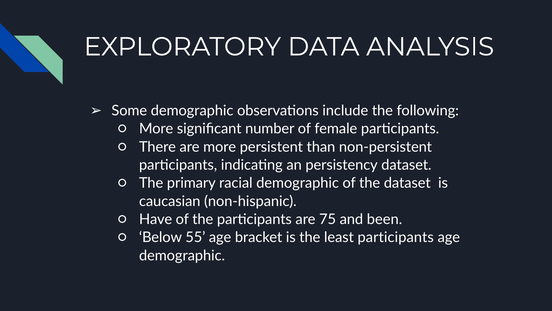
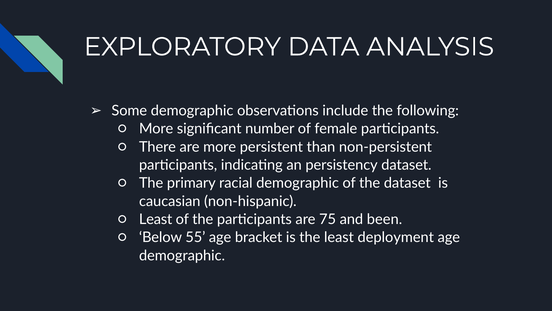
Have at (156, 219): Have -> Least
least participants: participants -> deployment
